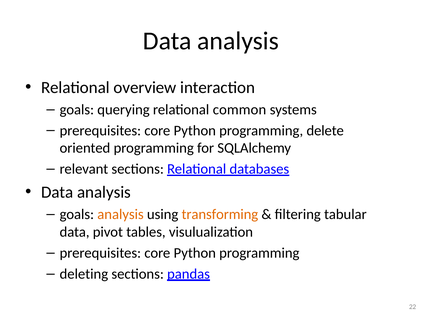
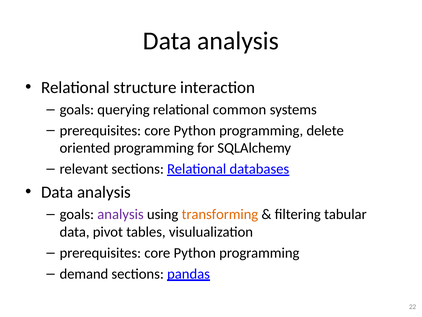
overview: overview -> structure
analysis at (121, 214) colour: orange -> purple
deleting: deleting -> demand
